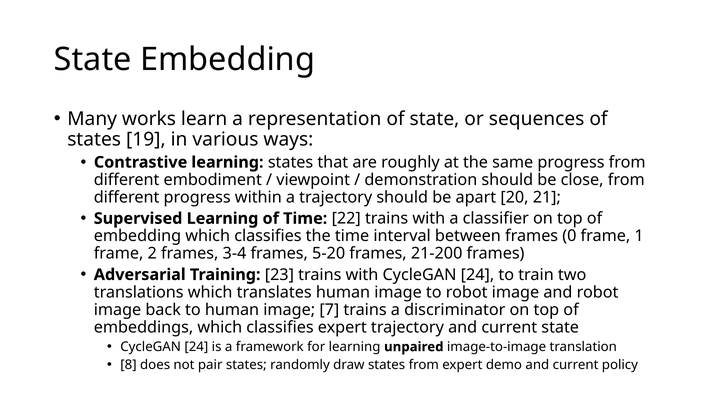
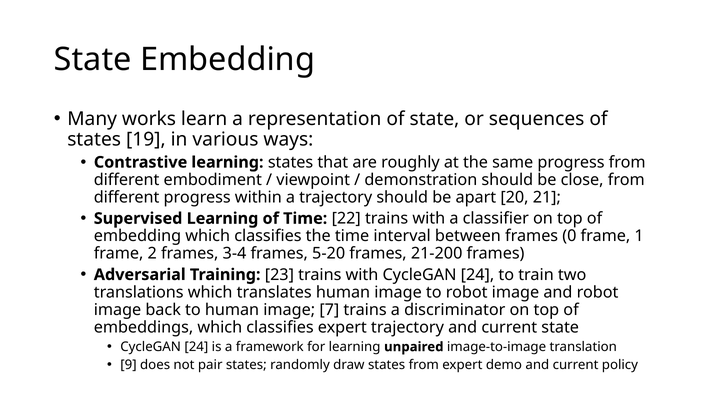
8: 8 -> 9
